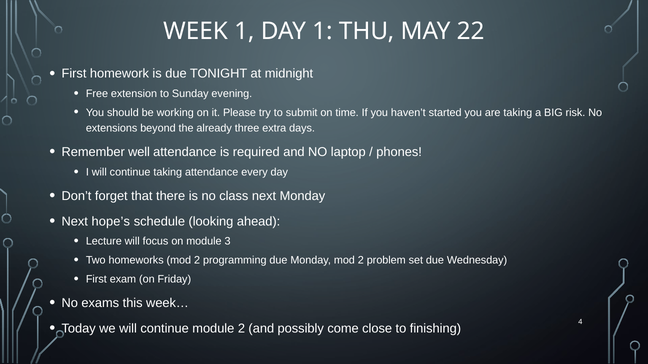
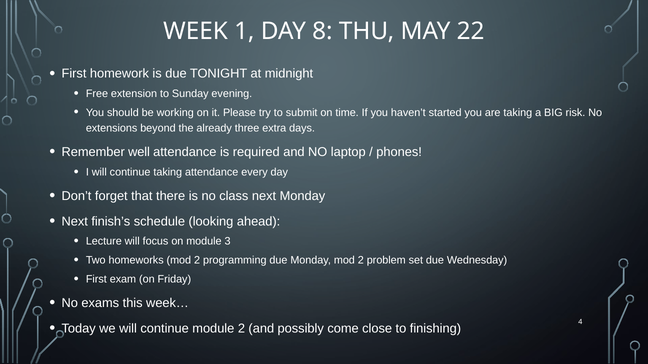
DAY 1: 1 -> 8
hope’s: hope’s -> finish’s
